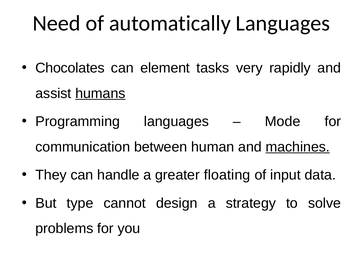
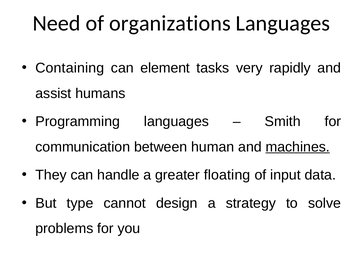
automatically: automatically -> organizations
Chocolates: Chocolates -> Containing
humans underline: present -> none
Mode: Mode -> Smith
